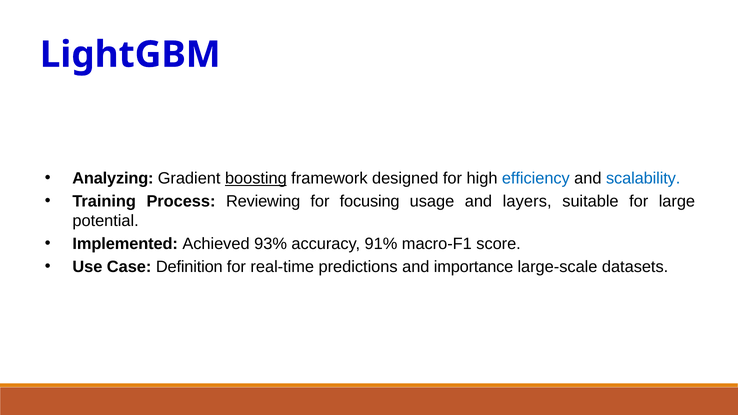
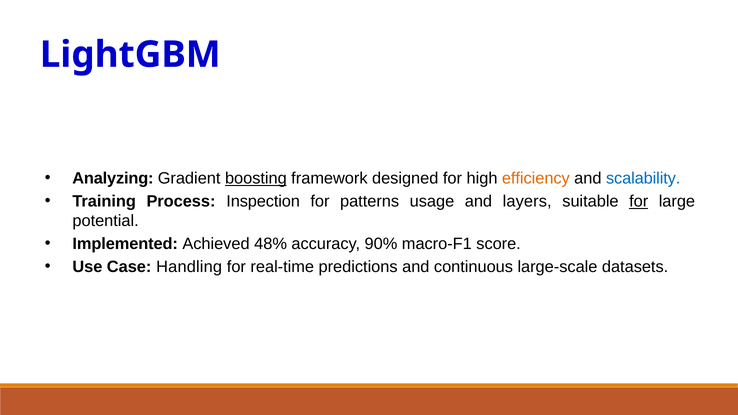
efficiency colour: blue -> orange
Reviewing: Reviewing -> Inspection
focusing: focusing -> patterns
for at (639, 201) underline: none -> present
93%: 93% -> 48%
91%: 91% -> 90%
Definition: Definition -> Handling
importance: importance -> continuous
